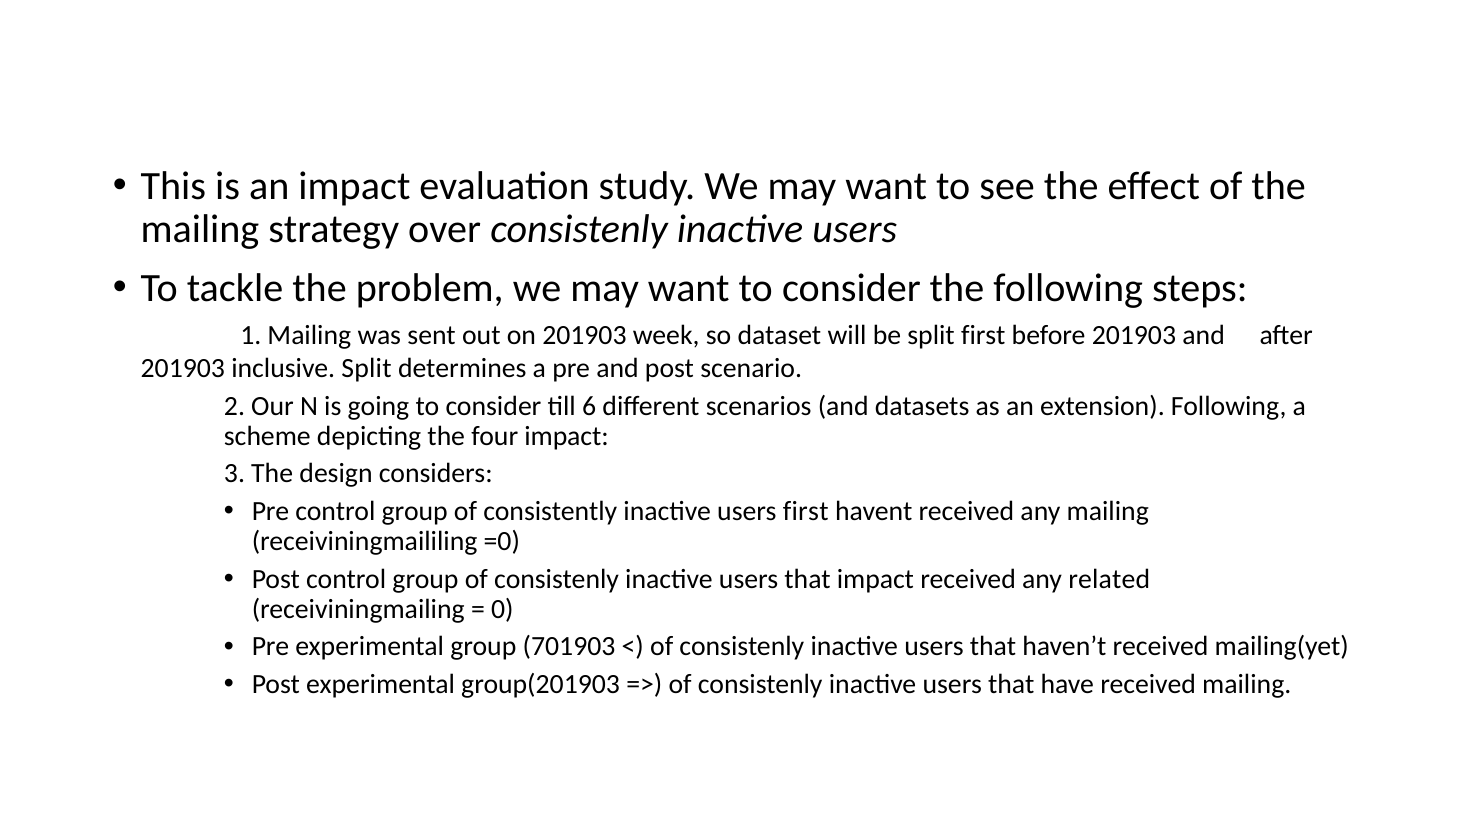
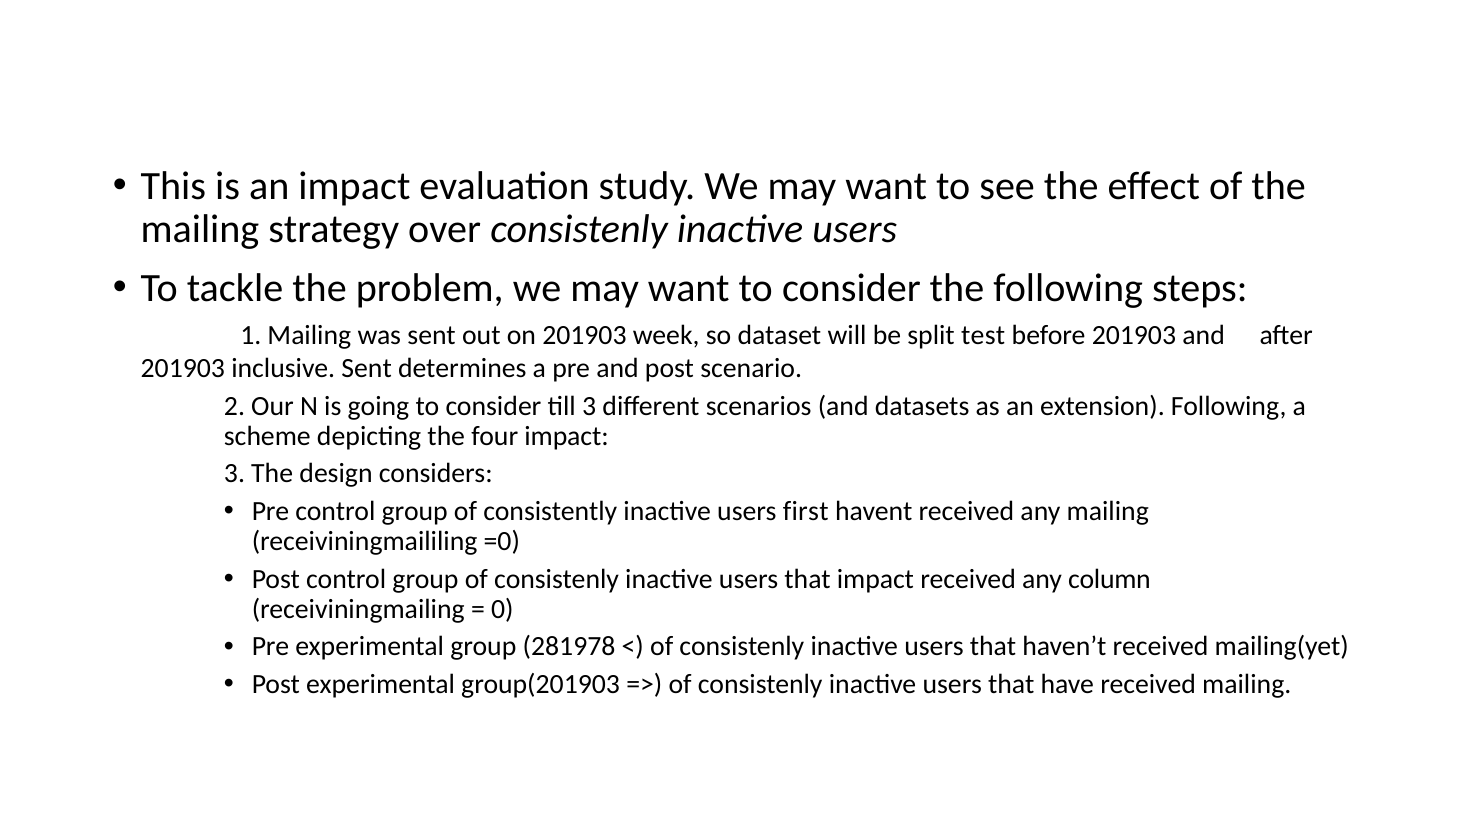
split first: first -> test
inclusive Split: Split -> Sent
till 6: 6 -> 3
related: related -> column
701903: 701903 -> 281978
